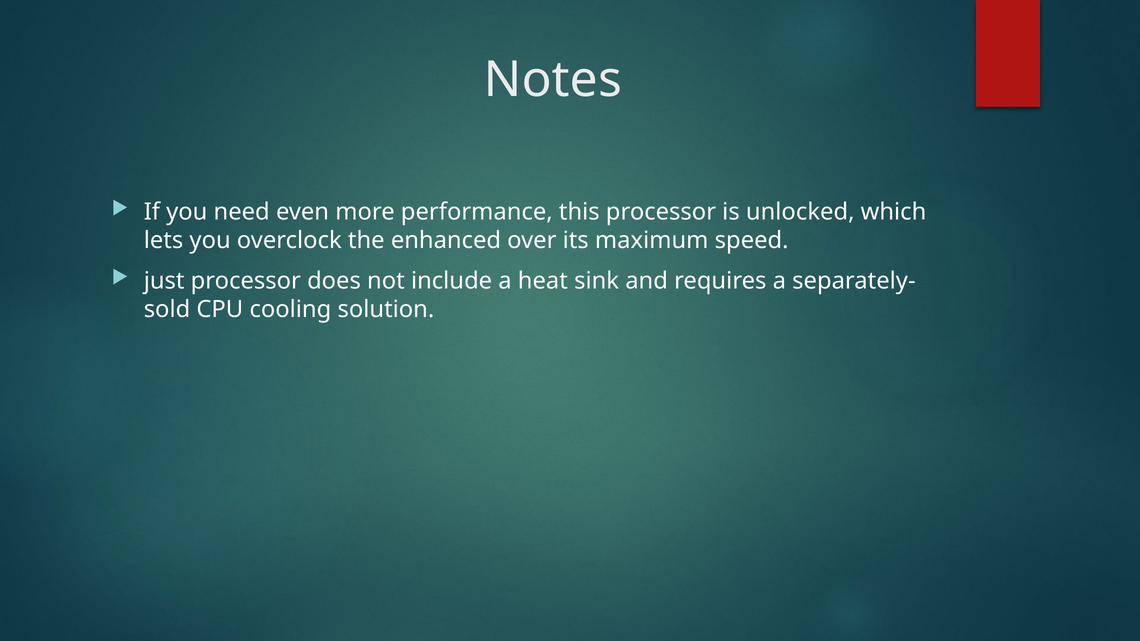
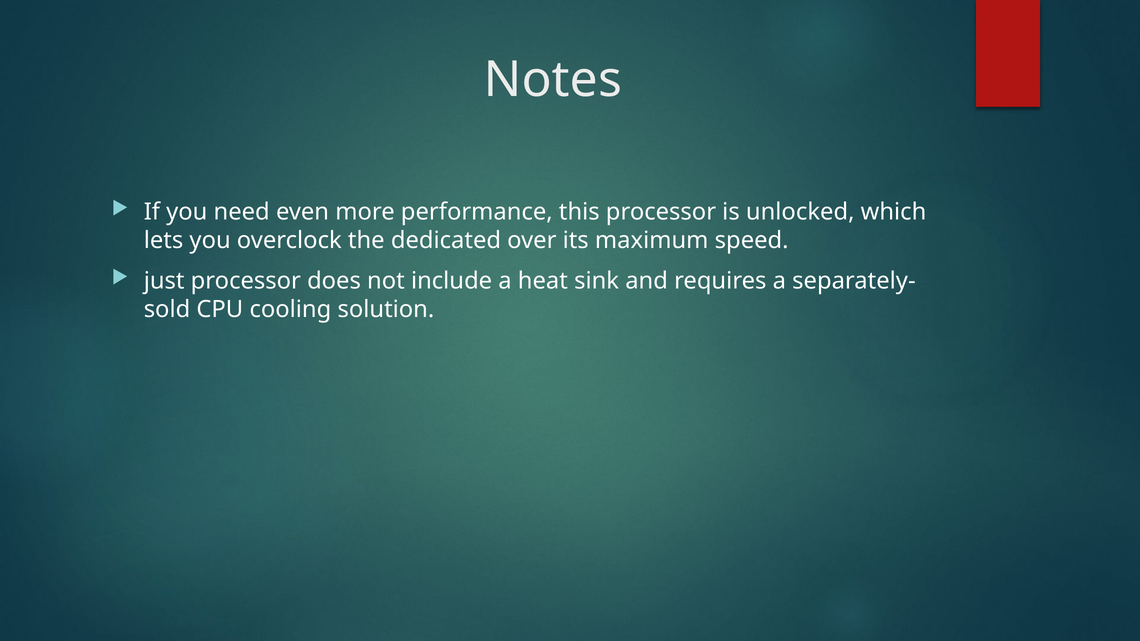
enhanced: enhanced -> dedicated
